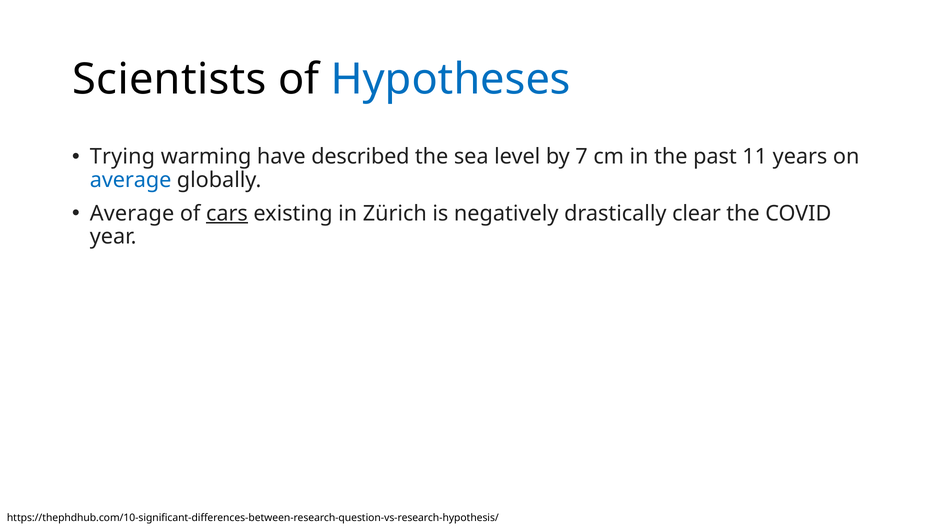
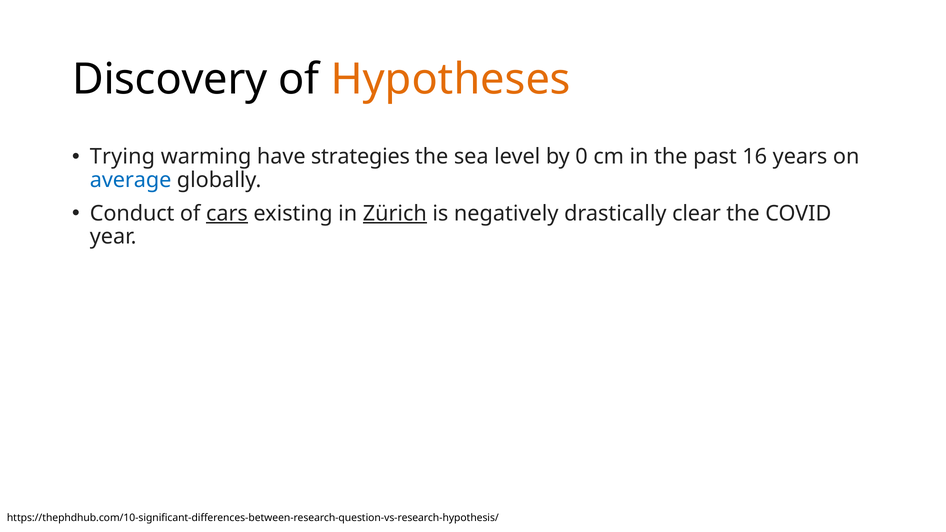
Scientists: Scientists -> Discovery
Hypotheses colour: blue -> orange
described: described -> strategies
7: 7 -> 0
11: 11 -> 16
Average at (132, 213): Average -> Conduct
Zürich underline: none -> present
